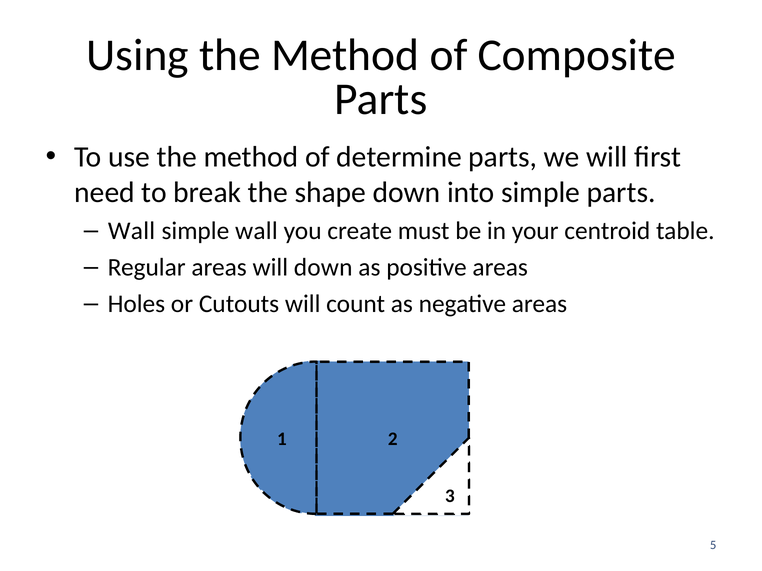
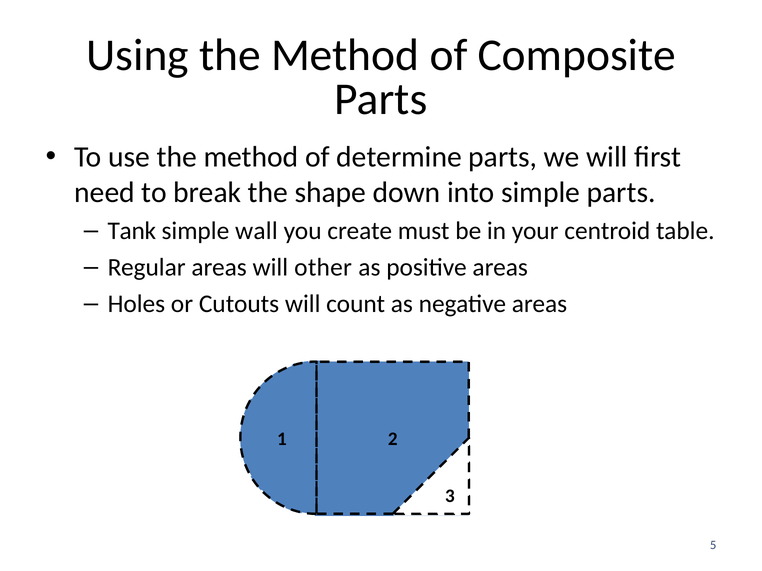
Wall at (132, 231): Wall -> Tank
will down: down -> other
